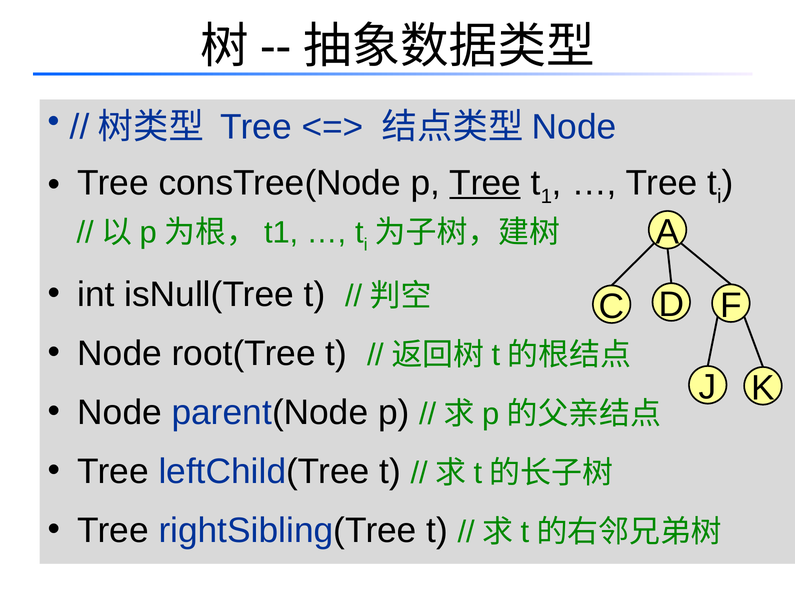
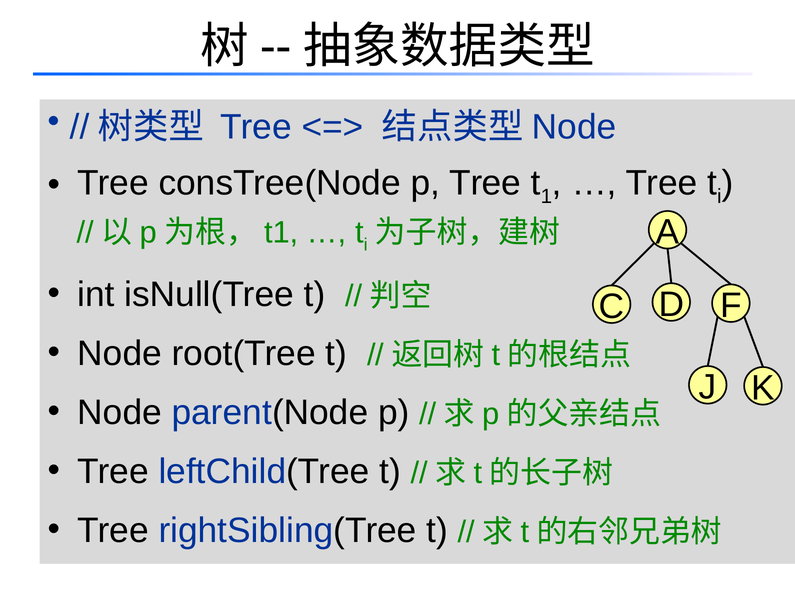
Tree at (485, 183) underline: present -> none
